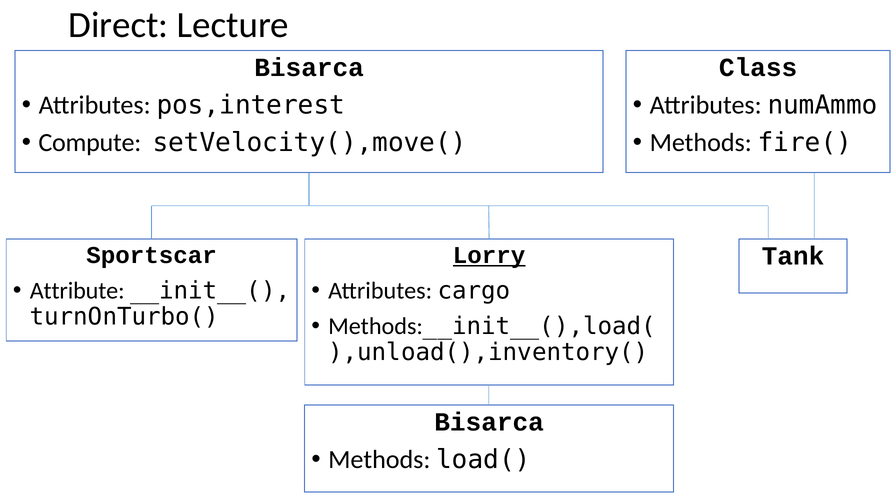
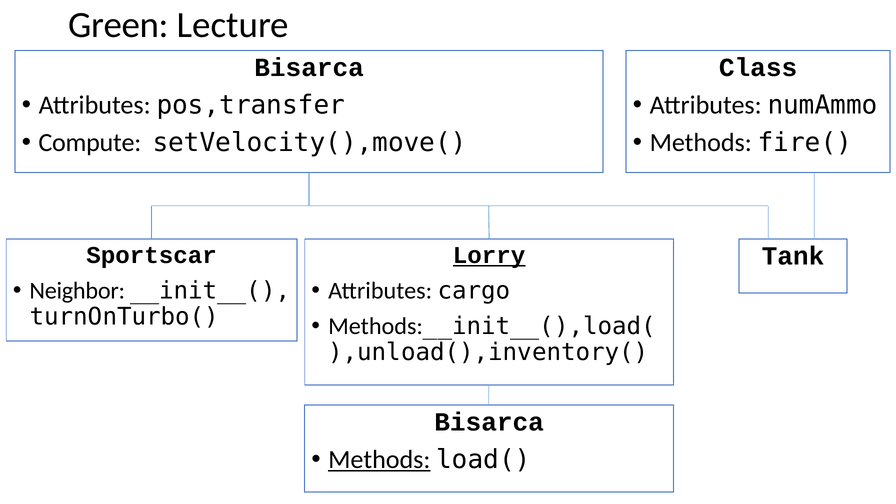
Direct: Direct -> Green
pos,interest: pos,interest -> pos,transfer
Attribute: Attribute -> Neighbor
Methods at (379, 460) underline: none -> present
